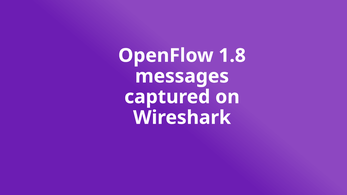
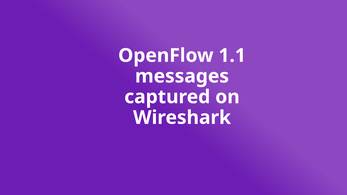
1.8: 1.8 -> 1.1
